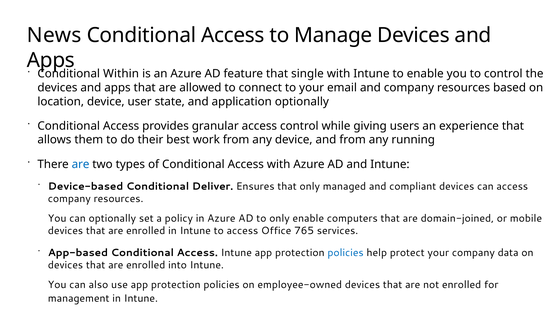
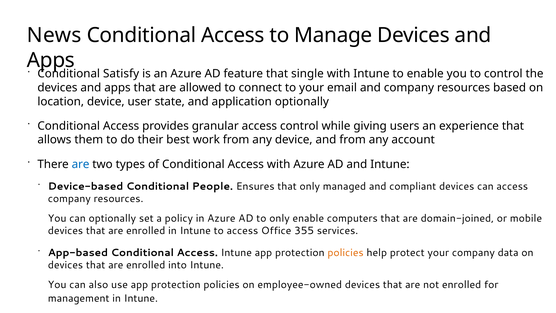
Within: Within -> Satisfy
running: running -> account
Deliver: Deliver -> People
765: 765 -> 355
policies at (346, 252) colour: blue -> orange
